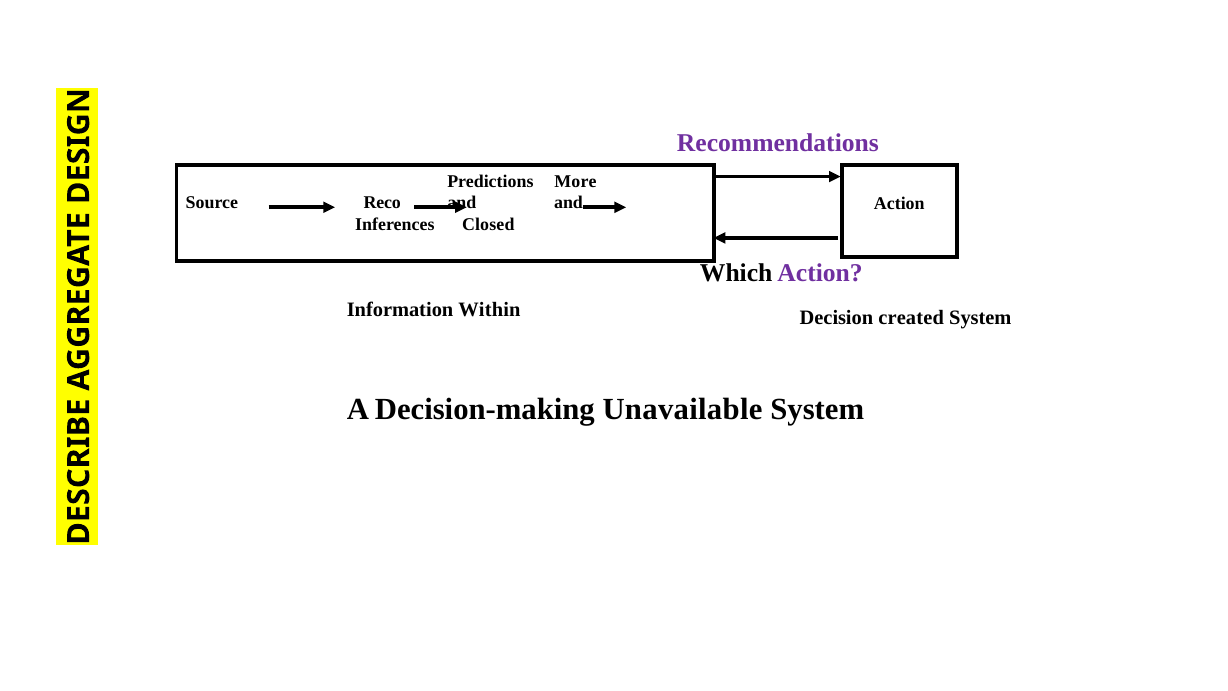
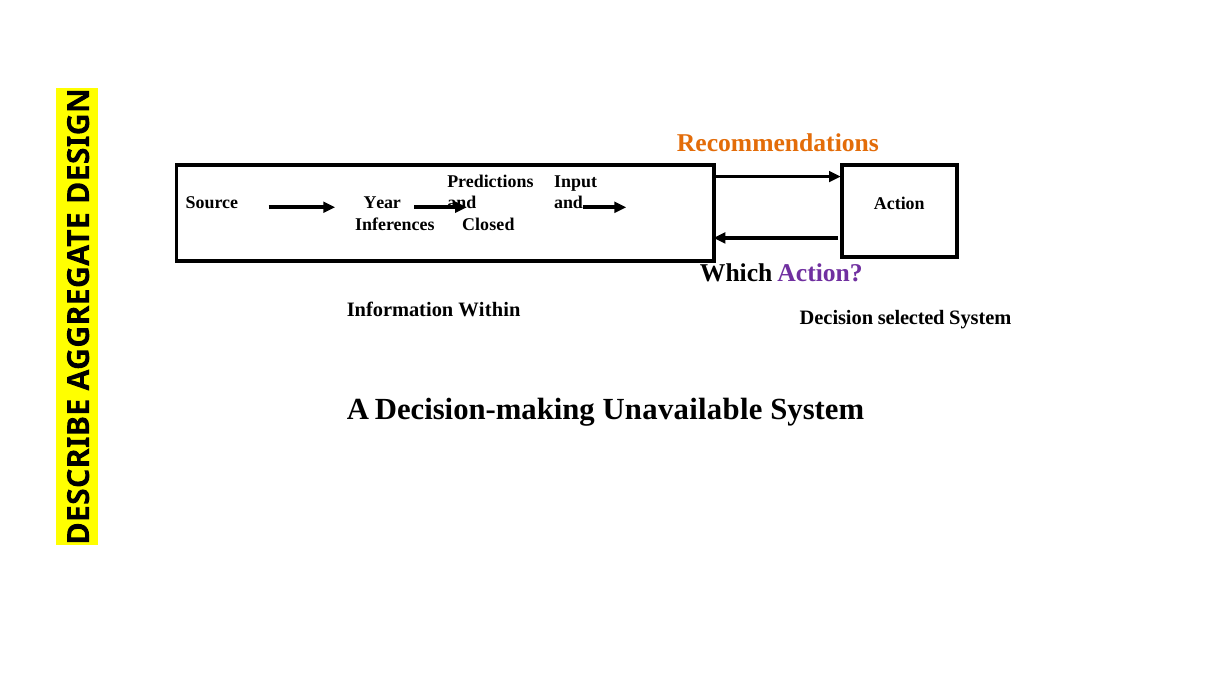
Recommendations colour: purple -> orange
More: More -> Input
Reco: Reco -> Year
created: created -> selected
